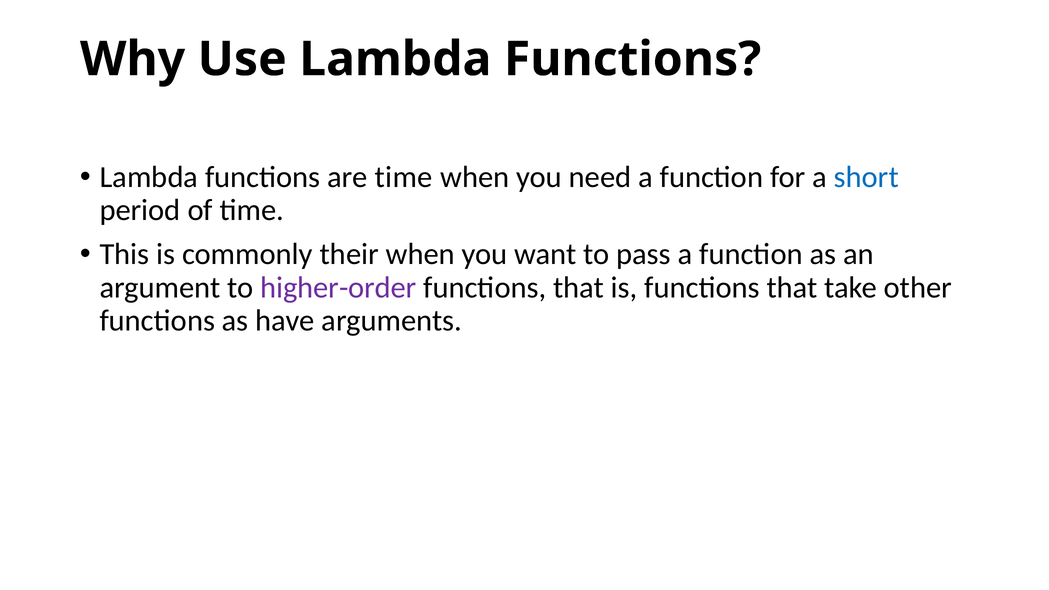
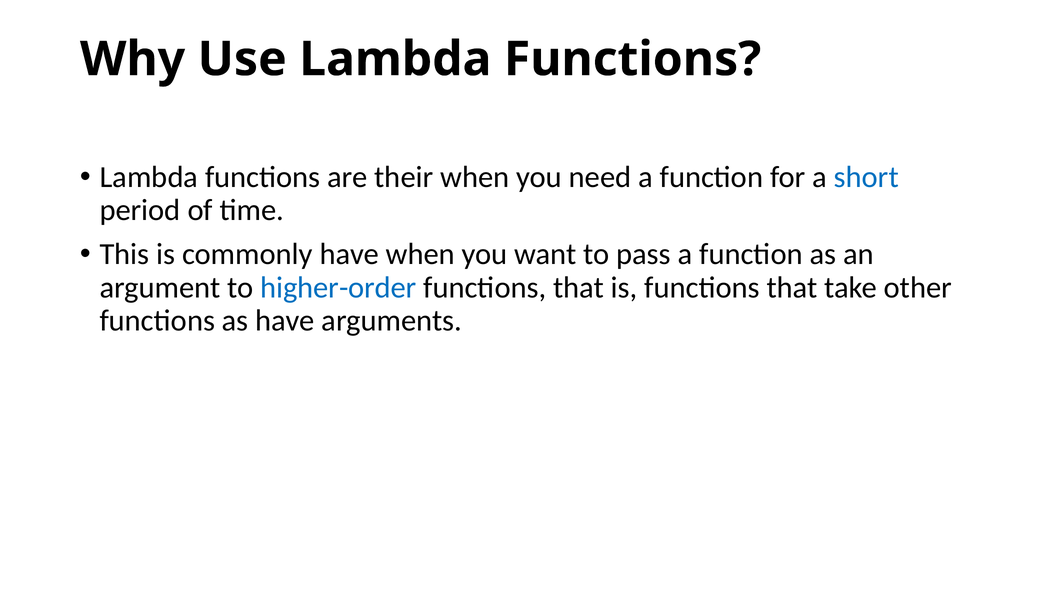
are time: time -> their
commonly their: their -> have
higher-order colour: purple -> blue
